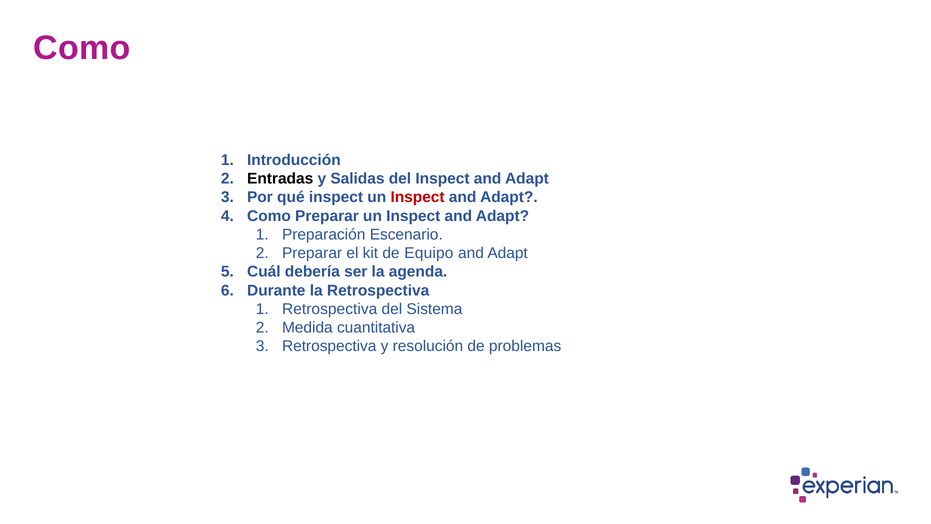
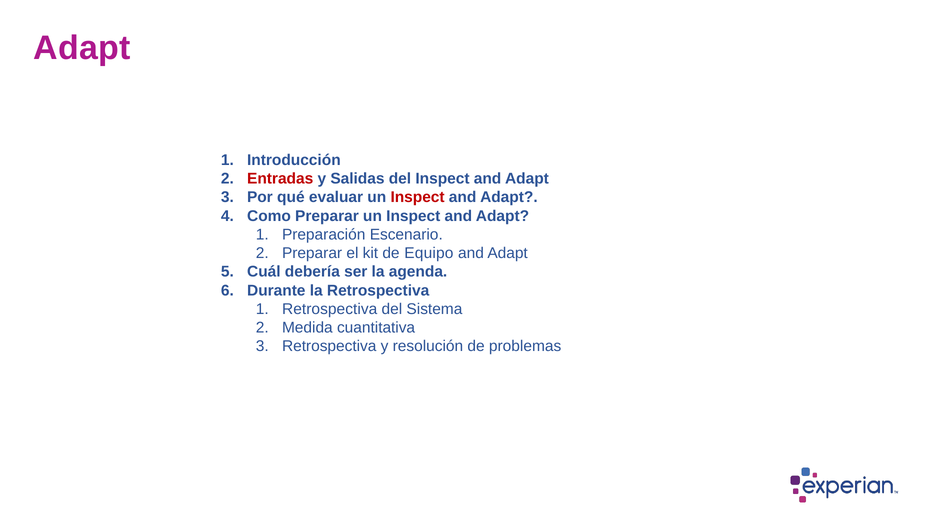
Como at (82, 48): Como -> Adapt
Entradas colour: black -> red
qué inspect: inspect -> evaluar
